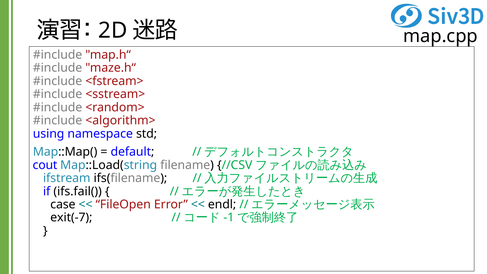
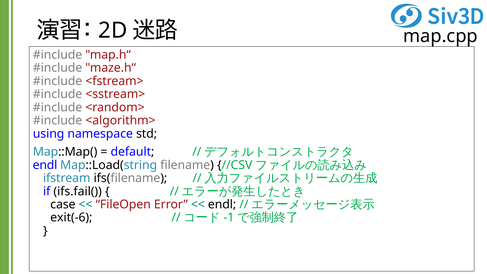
cout at (45, 165): cout -> endl
exit(-7: exit(-7 -> exit(-6
